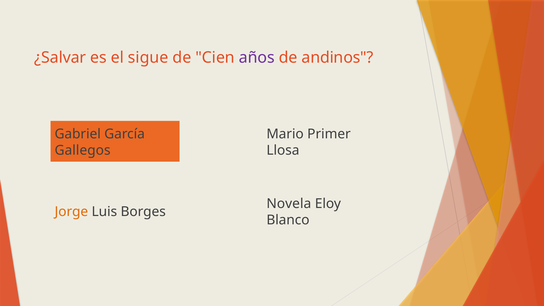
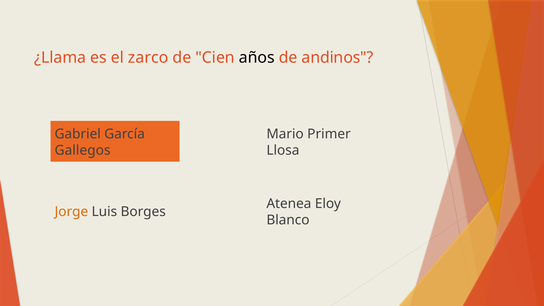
¿Salvar: ¿Salvar -> ¿Llama
sigue: sigue -> zarco
años colour: purple -> black
Novela: Novela -> Atenea
